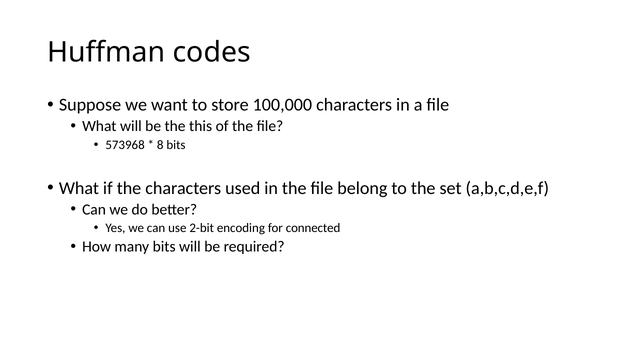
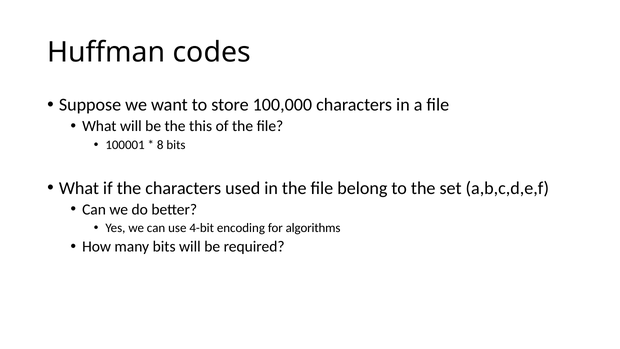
573968: 573968 -> 100001
2-bit: 2-bit -> 4-bit
connected: connected -> algorithms
